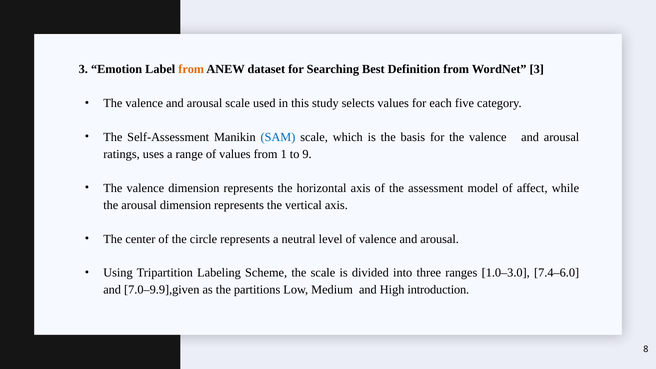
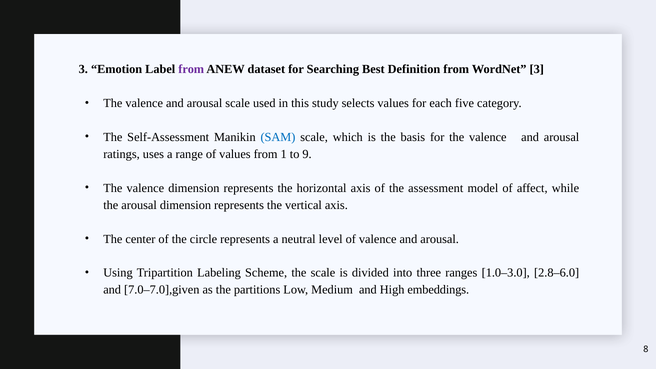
from at (191, 69) colour: orange -> purple
7.4–6.0: 7.4–6.0 -> 2.8–6.0
7.0–9.9],given: 7.0–9.9],given -> 7.0–7.0],given
introduction: introduction -> embeddings
